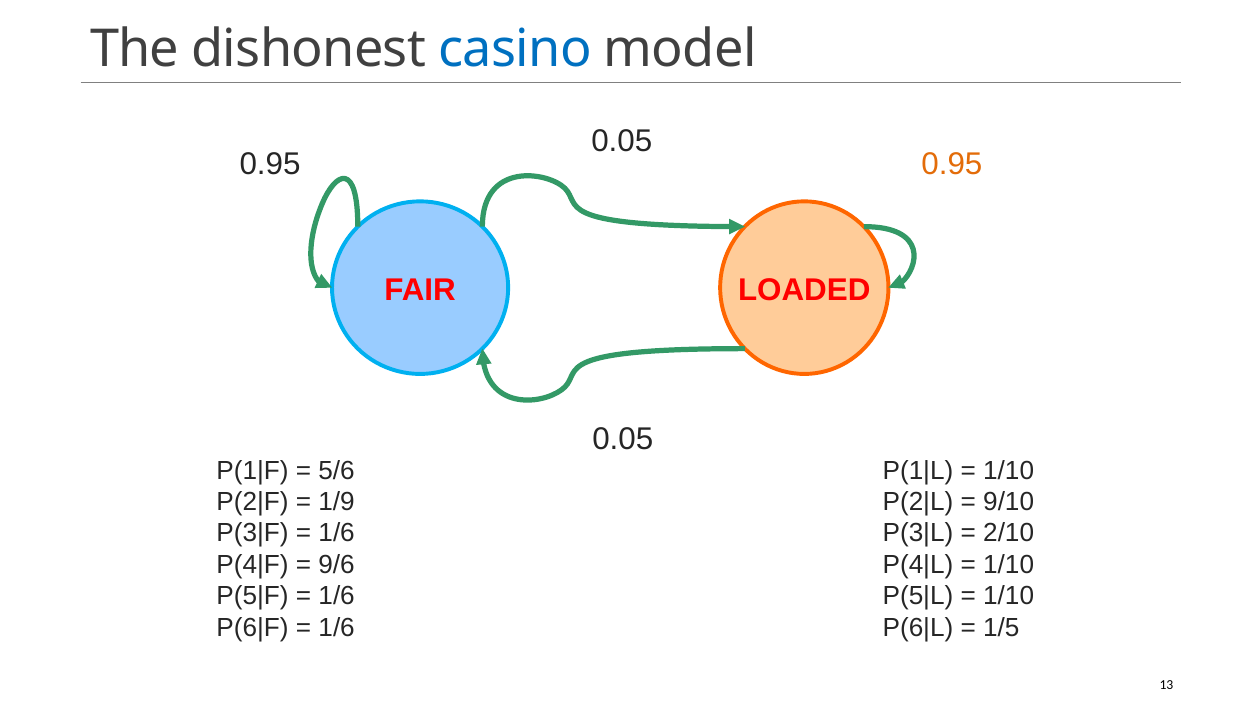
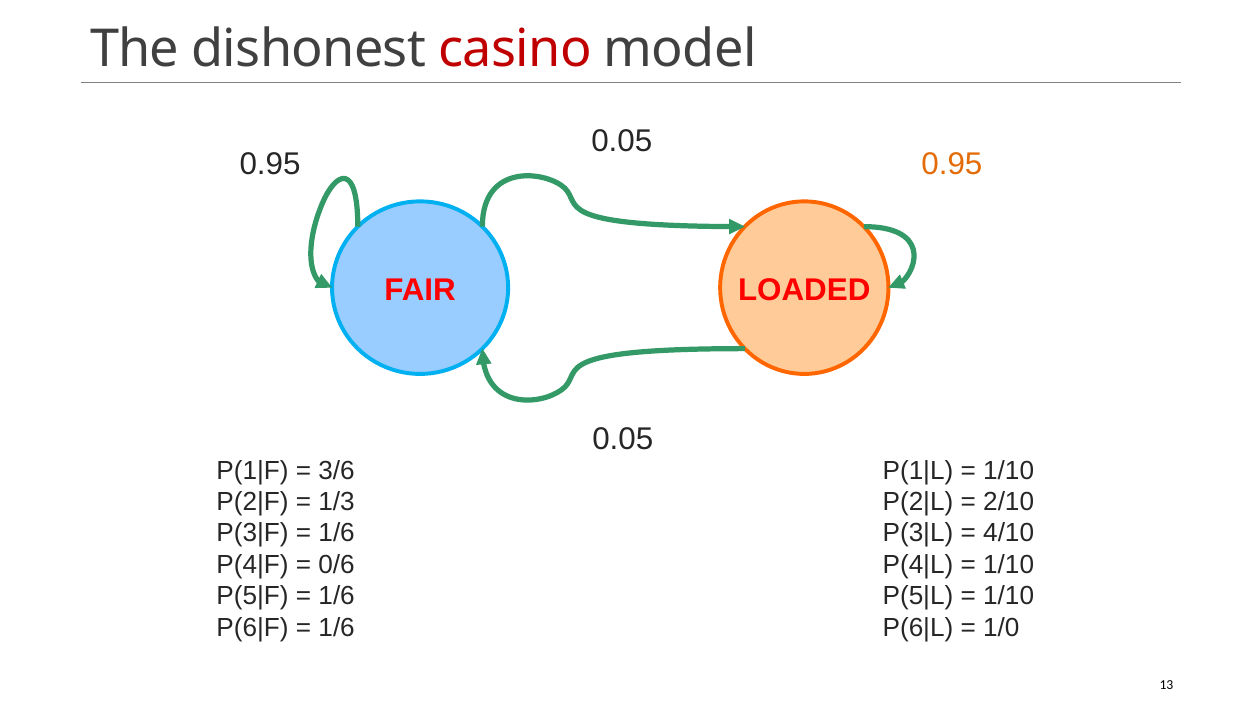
casino colour: blue -> red
5/6: 5/6 -> 3/6
1/9: 1/9 -> 1/3
9/10: 9/10 -> 2/10
2/10: 2/10 -> 4/10
9/6: 9/6 -> 0/6
1/5: 1/5 -> 1/0
